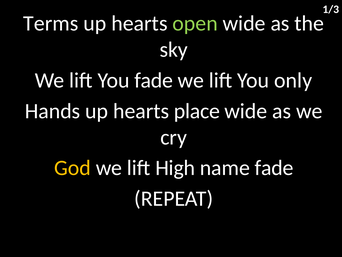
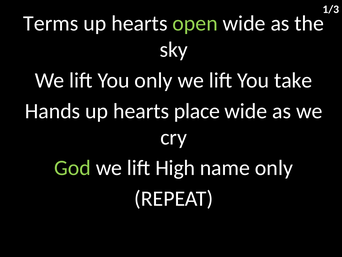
You fade: fade -> only
only: only -> take
God colour: yellow -> light green
name fade: fade -> only
